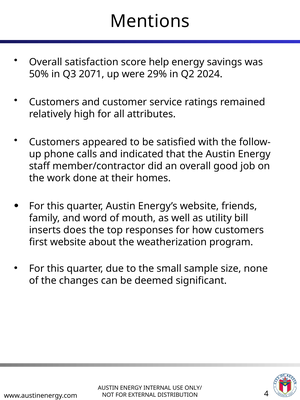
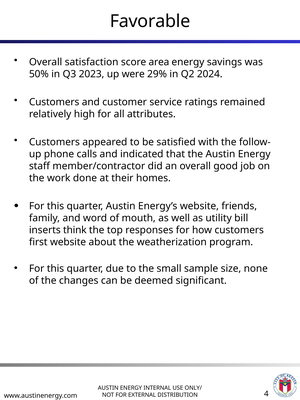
Mentions: Mentions -> Favorable
help: help -> area
2071: 2071 -> 2023
does: does -> think
